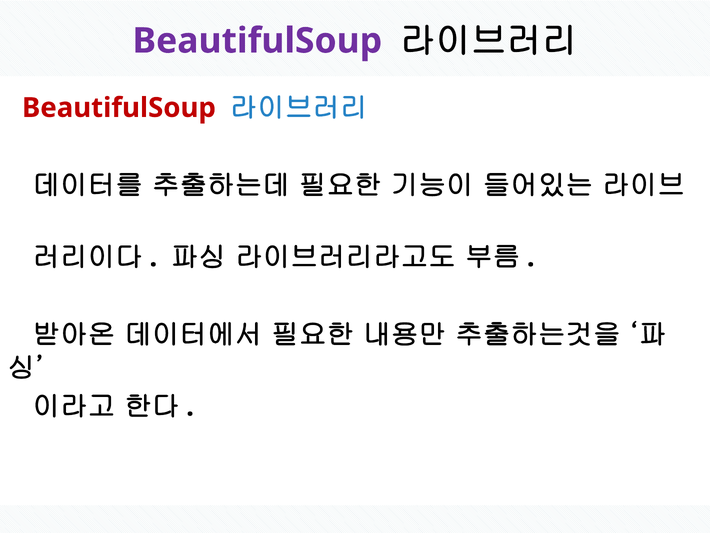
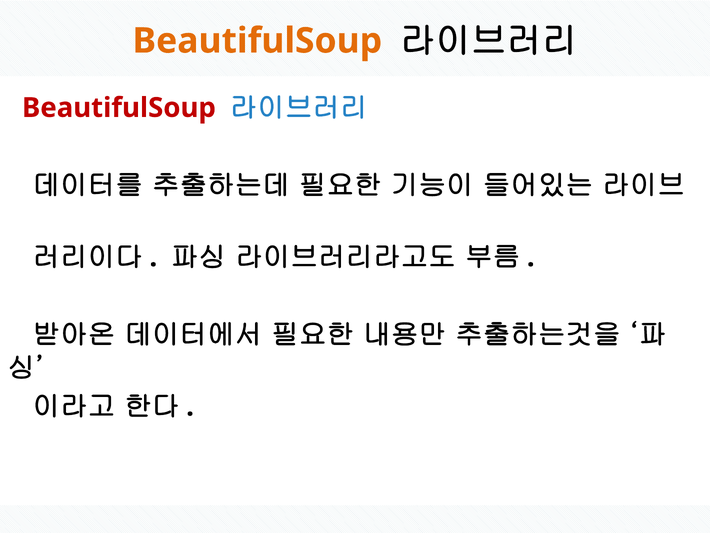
BeautifulSoup at (257, 41) colour: purple -> orange
